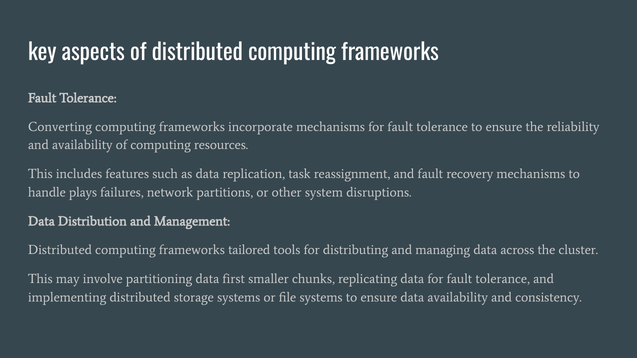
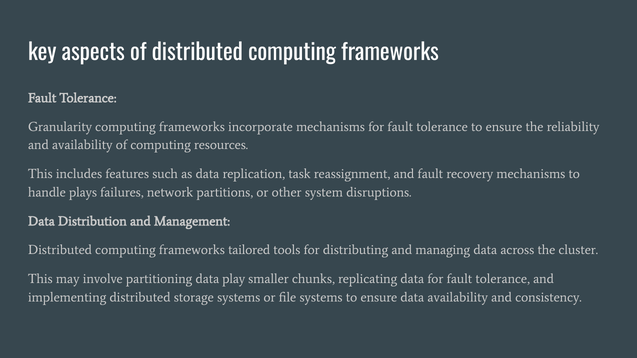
Converting: Converting -> Granularity
first: first -> play
